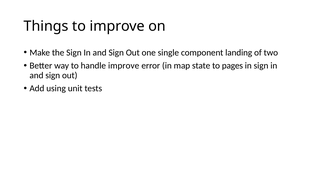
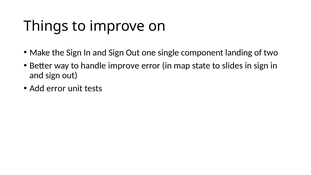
pages: pages -> slides
Add using: using -> error
